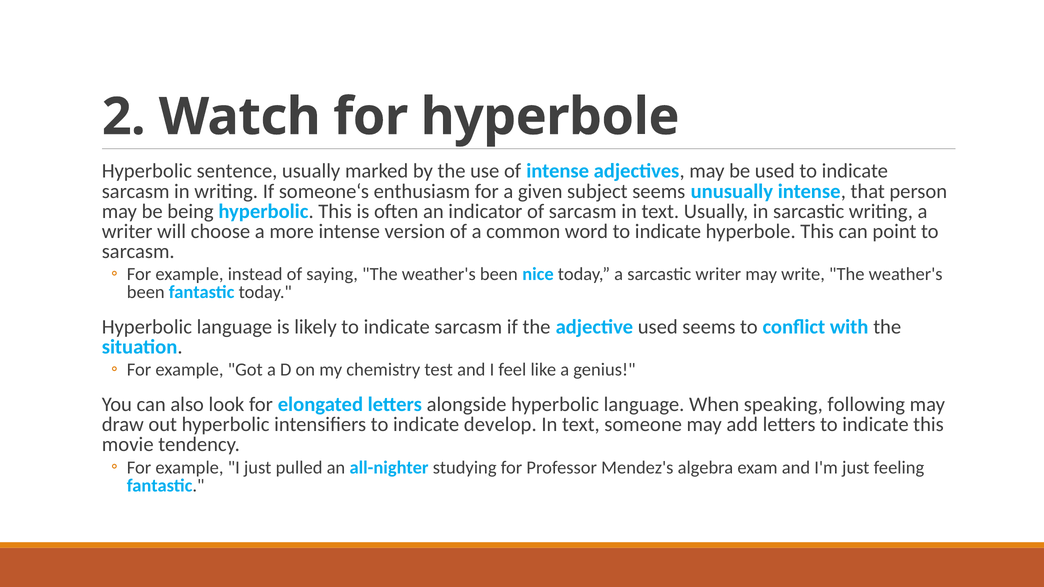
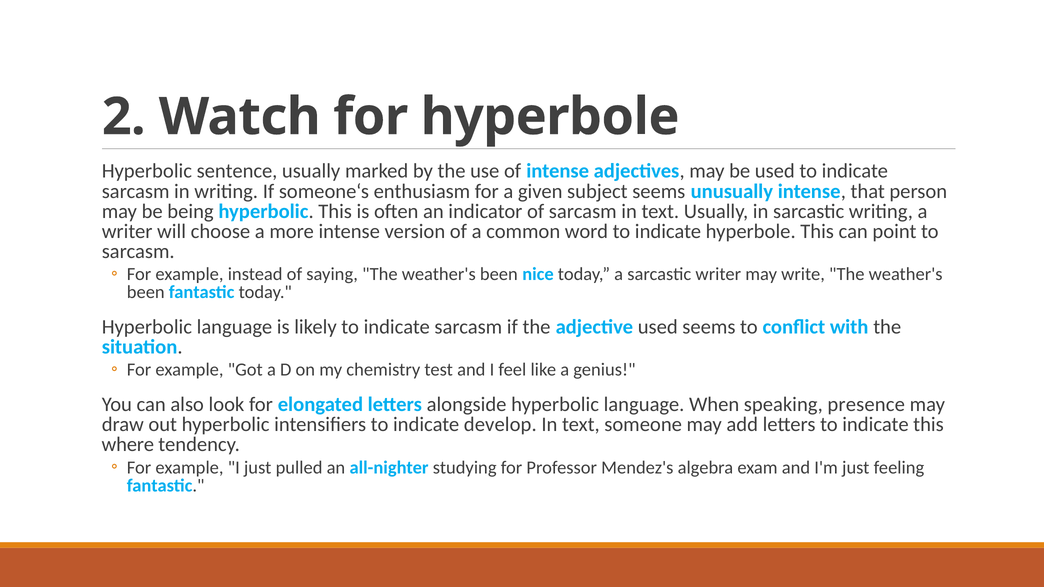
following: following -> presence
movie: movie -> where
